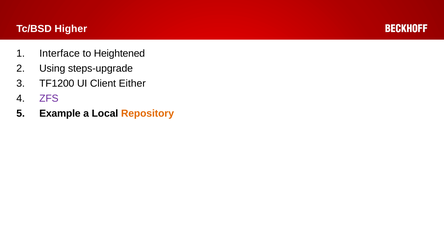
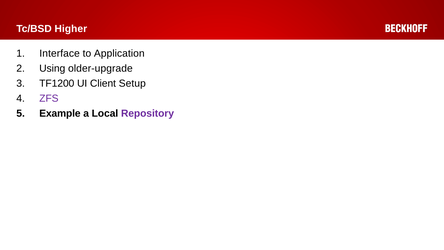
Heightened: Heightened -> Application
steps-upgrade: steps-upgrade -> older-upgrade
Either: Either -> Setup
Repository colour: orange -> purple
